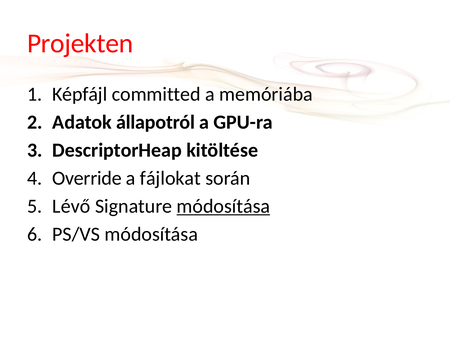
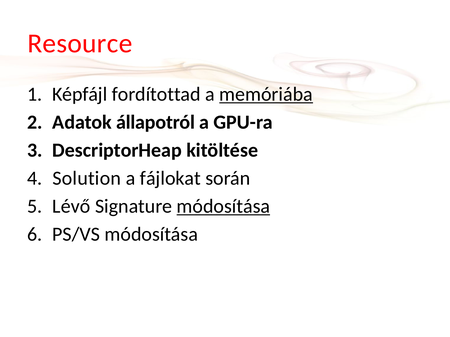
Projekten: Projekten -> Resource
committed: committed -> fordítottad
memóriába underline: none -> present
Override: Override -> Solution
